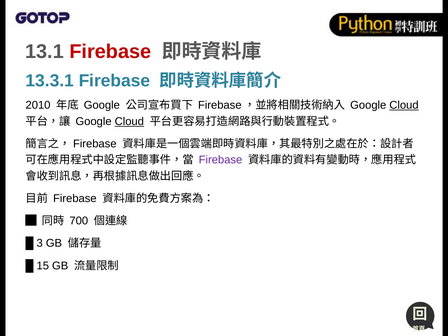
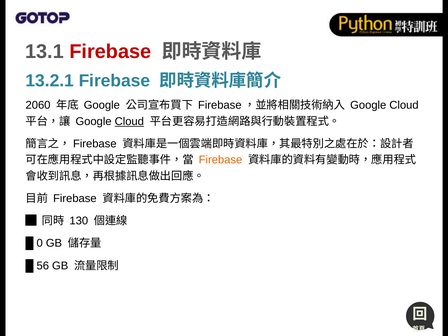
13.3.1: 13.3.1 -> 13.2.1
2010: 2010 -> 2060
Cloud at (404, 105) underline: present -> none
Firebase at (220, 160) colour: purple -> orange
700: 700 -> 130
3: 3 -> 0
15: 15 -> 56
